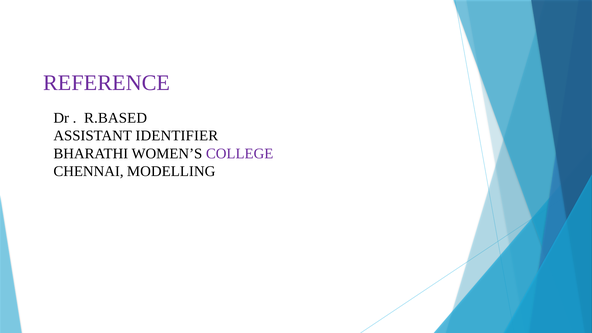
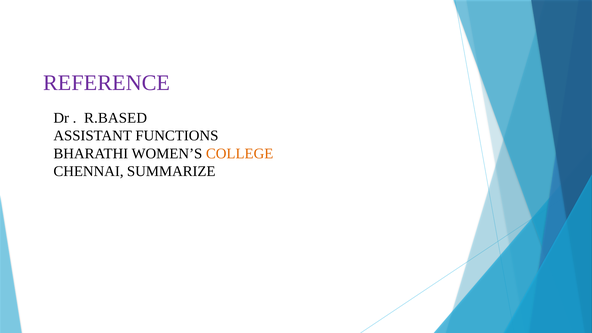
IDENTIFIER: IDENTIFIER -> FUNCTIONS
COLLEGE colour: purple -> orange
MODELLING: MODELLING -> SUMMARIZE
